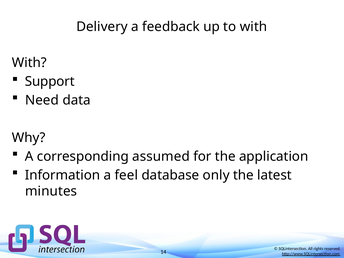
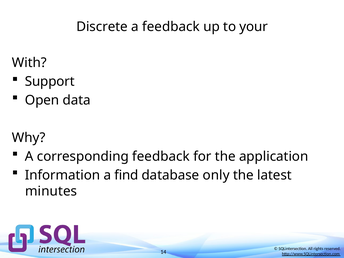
Delivery: Delivery -> Discrete
to with: with -> your
Need: Need -> Open
corresponding assumed: assumed -> feedback
feel: feel -> find
